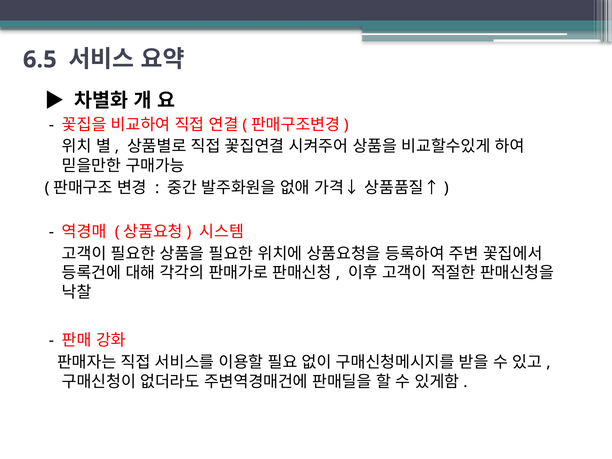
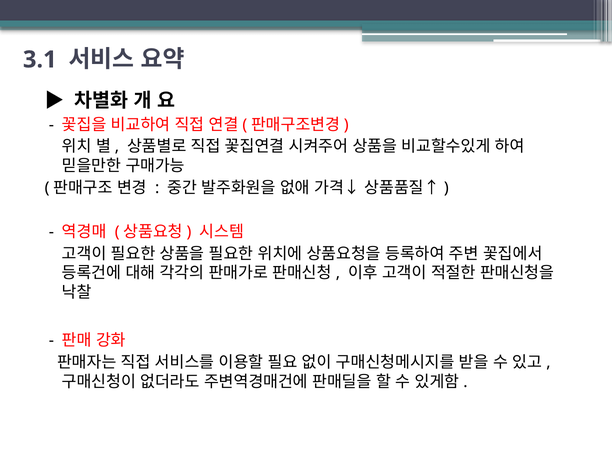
6.5: 6.5 -> 3.1
